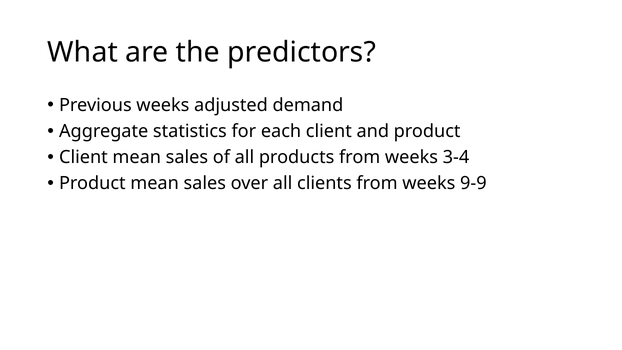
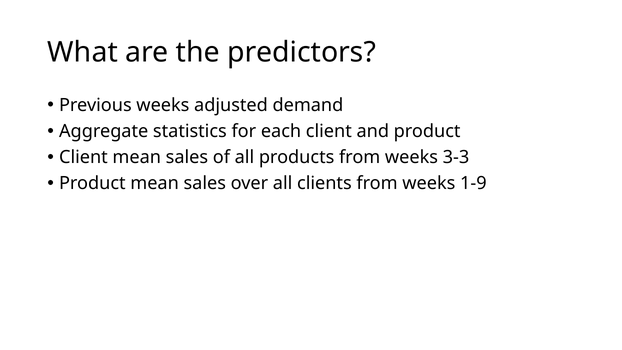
3-4: 3-4 -> 3-3
9-9: 9-9 -> 1-9
